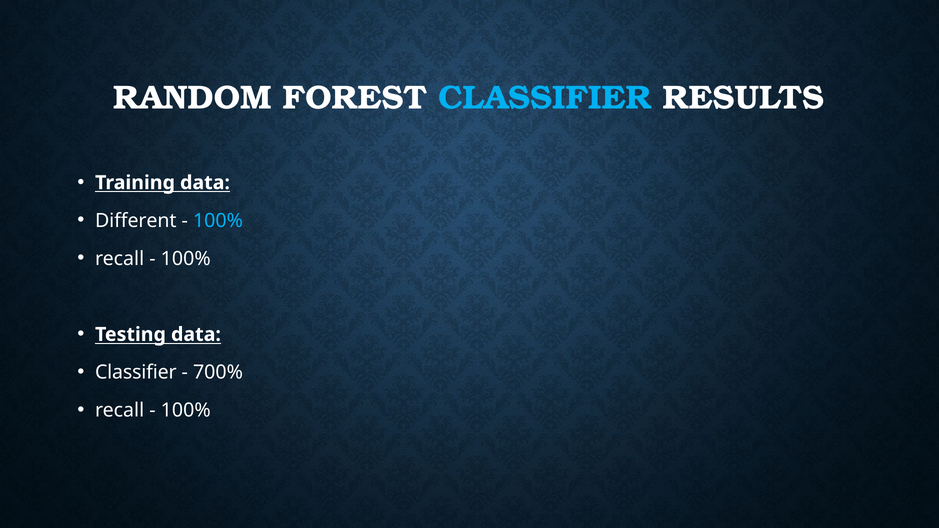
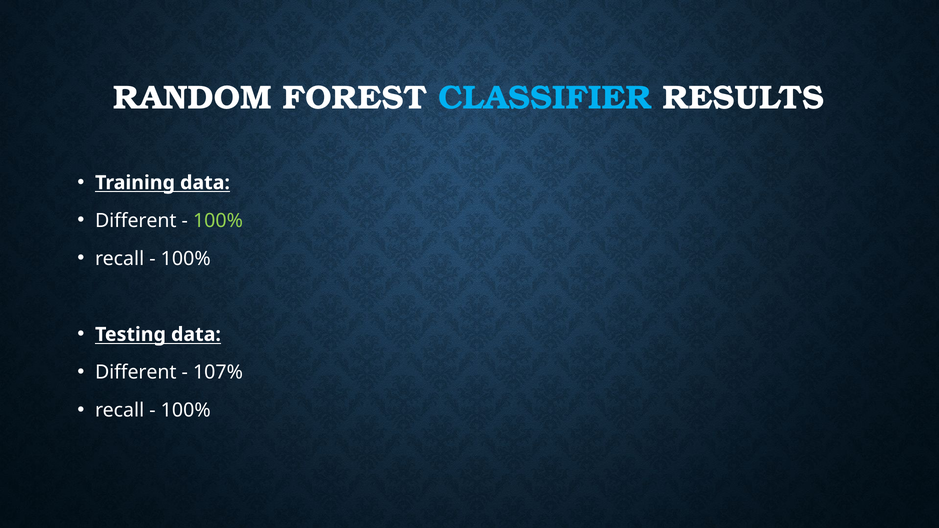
100% at (218, 221) colour: light blue -> light green
Classifier at (136, 373): Classifier -> Different
700%: 700% -> 107%
